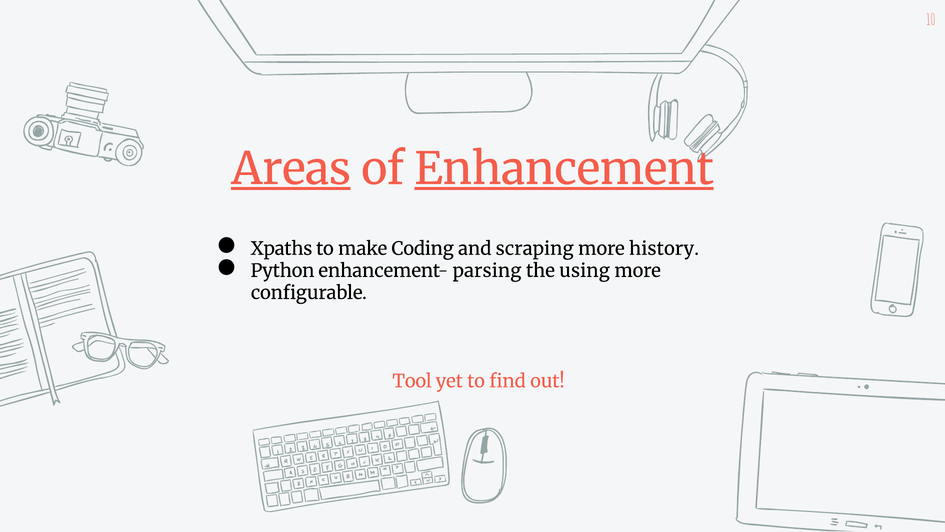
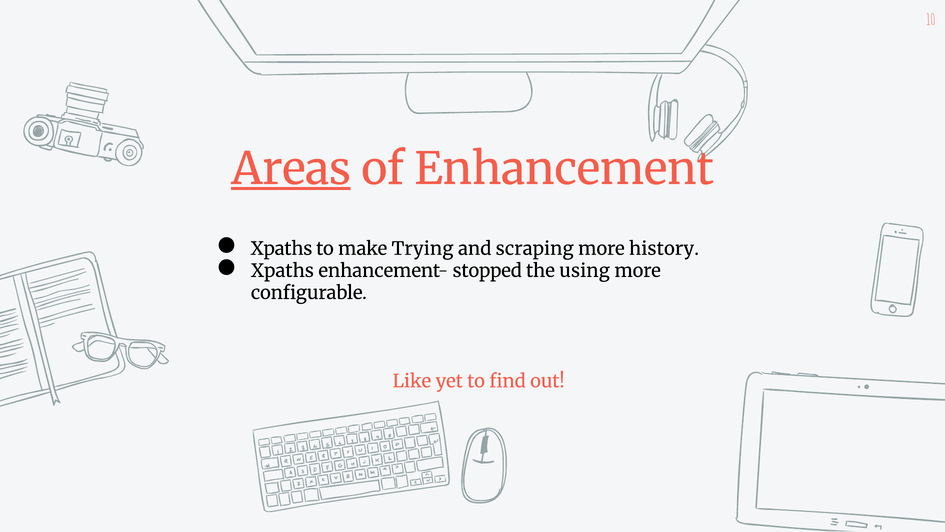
Enhancement underline: present -> none
Coding: Coding -> Trying
Python at (283, 271): Python -> Xpaths
parsing: parsing -> stopped
Tool: Tool -> Like
